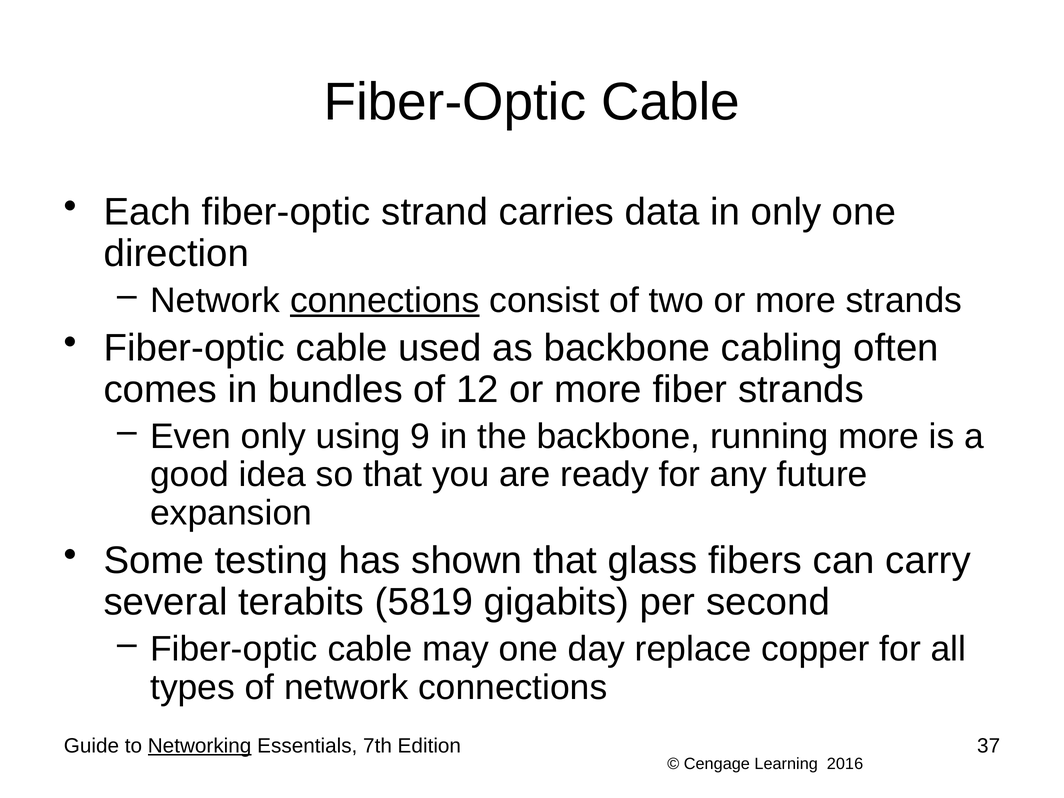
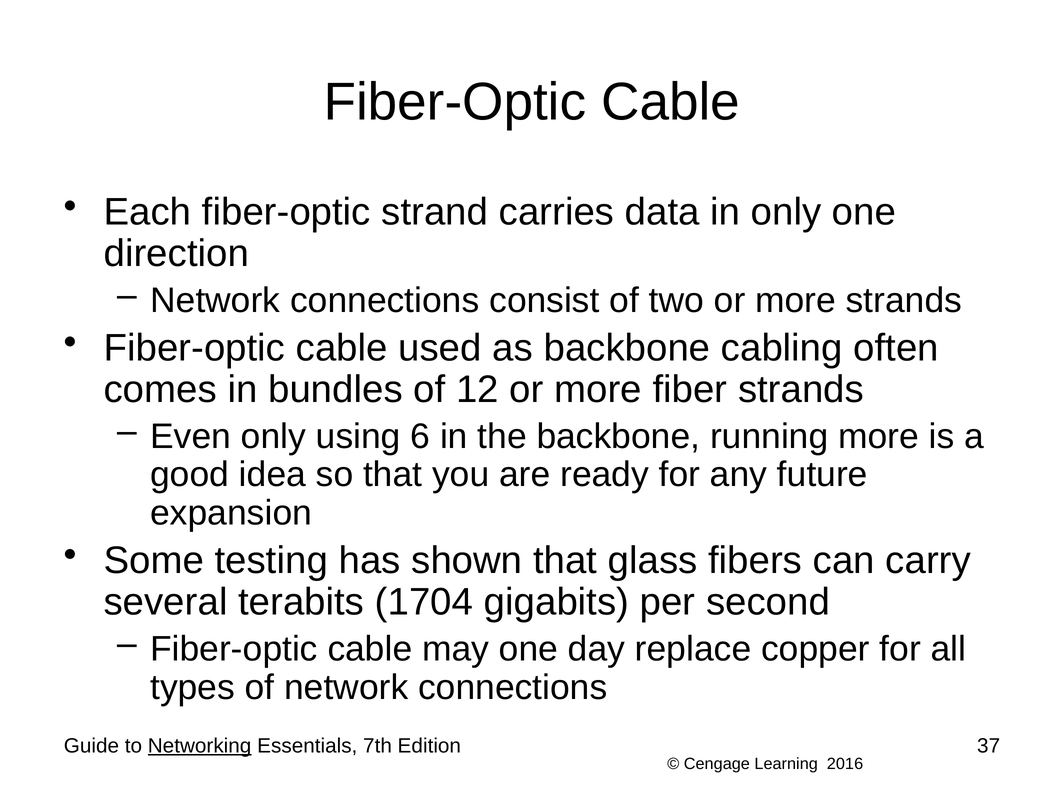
connections at (385, 300) underline: present -> none
9: 9 -> 6
5819: 5819 -> 1704
